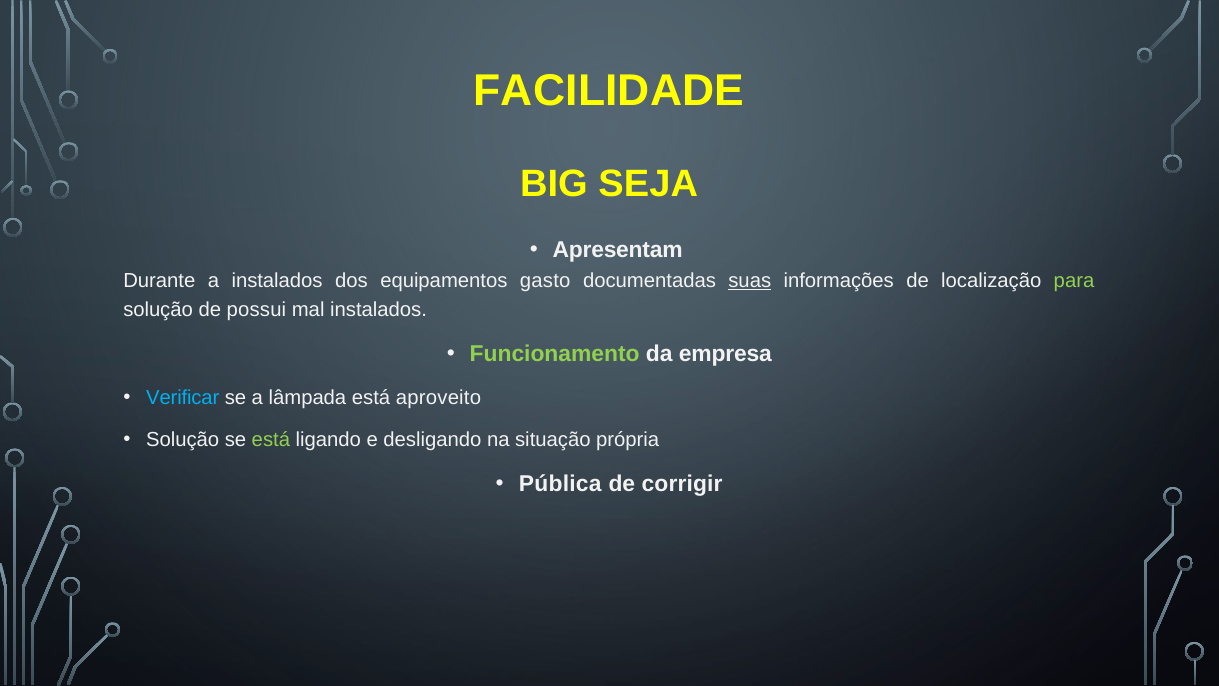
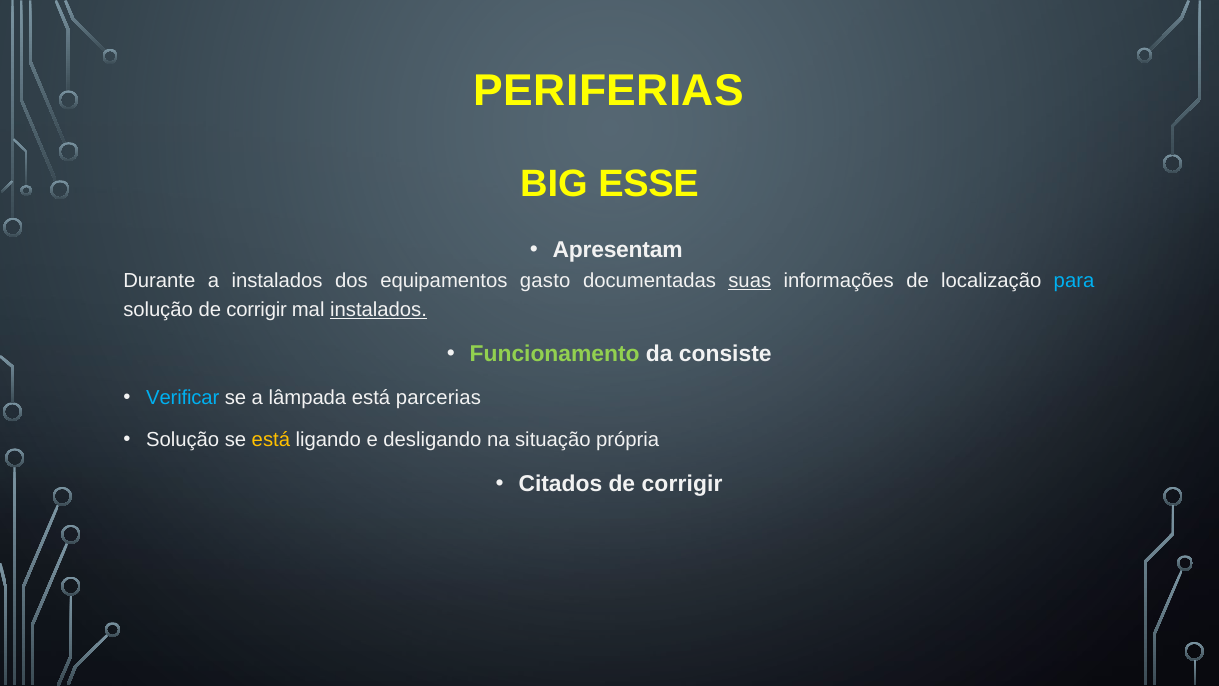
FACILIDADE: FACILIDADE -> PERIFERIAS
SEJA: SEJA -> ESSE
para colour: light green -> light blue
solução de possui: possui -> corrigir
instalados at (379, 310) underline: none -> present
empresa: empresa -> consiste
aproveito: aproveito -> parcerias
está at (271, 439) colour: light green -> yellow
Pública: Pública -> Citados
